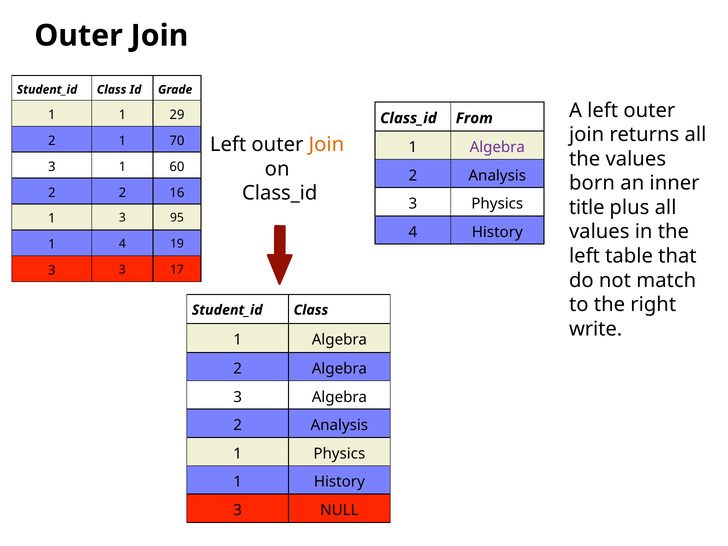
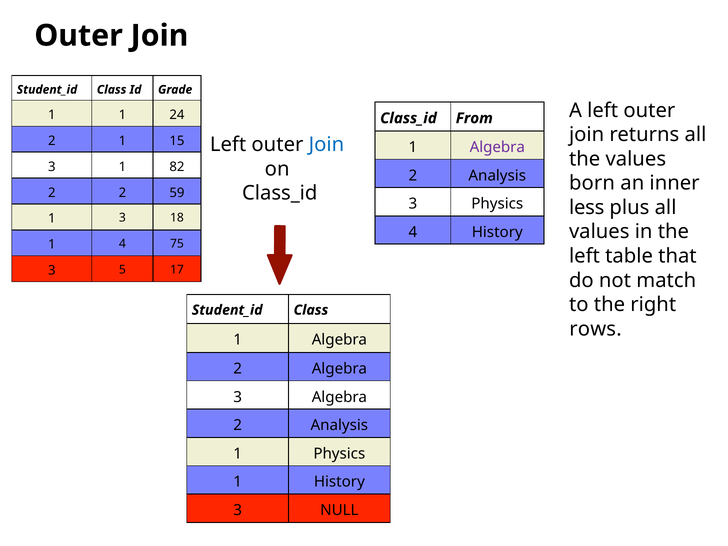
29: 29 -> 24
70: 70 -> 15
Join at (326, 145) colour: orange -> blue
60: 60 -> 82
16: 16 -> 59
title: title -> less
95: 95 -> 18
19: 19 -> 75
3 3: 3 -> 5
write: write -> rows
